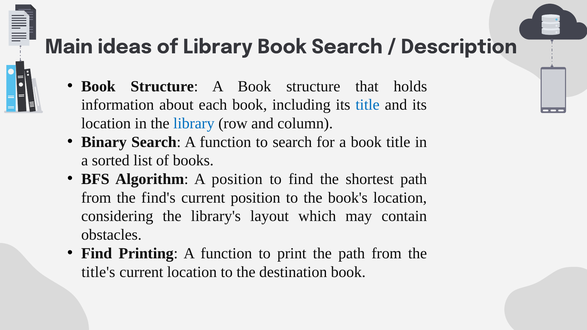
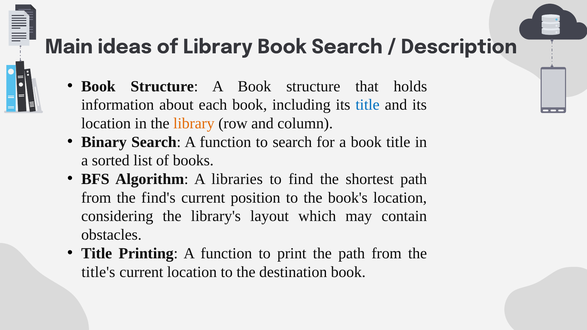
library at (194, 123) colour: blue -> orange
A position: position -> libraries
Find at (97, 254): Find -> Title
